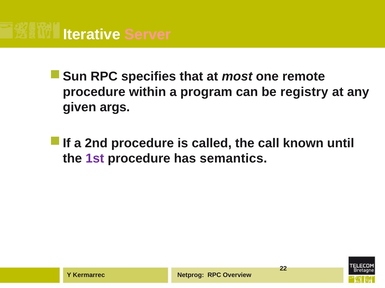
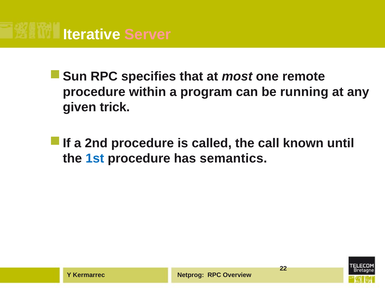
registry: registry -> running
args: args -> trick
1st colour: purple -> blue
